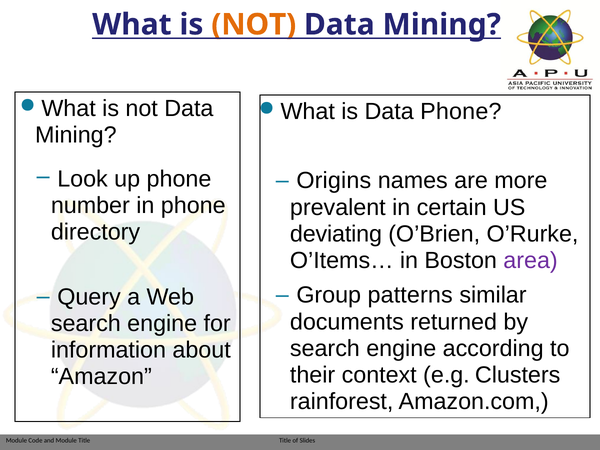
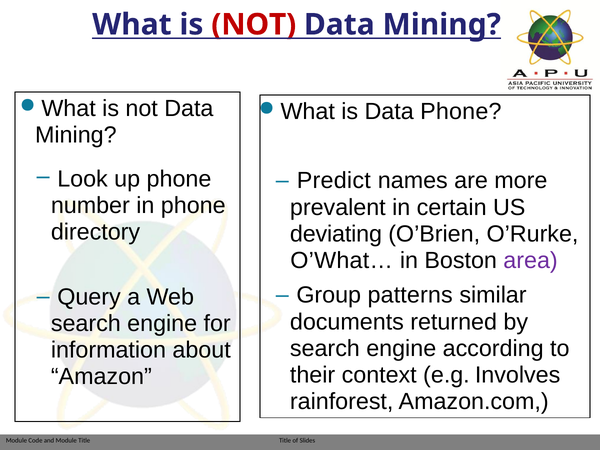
NOT at (254, 25) colour: orange -> red
Origins: Origins -> Predict
O’Items…: O’Items… -> O’What…
Clusters: Clusters -> Involves
